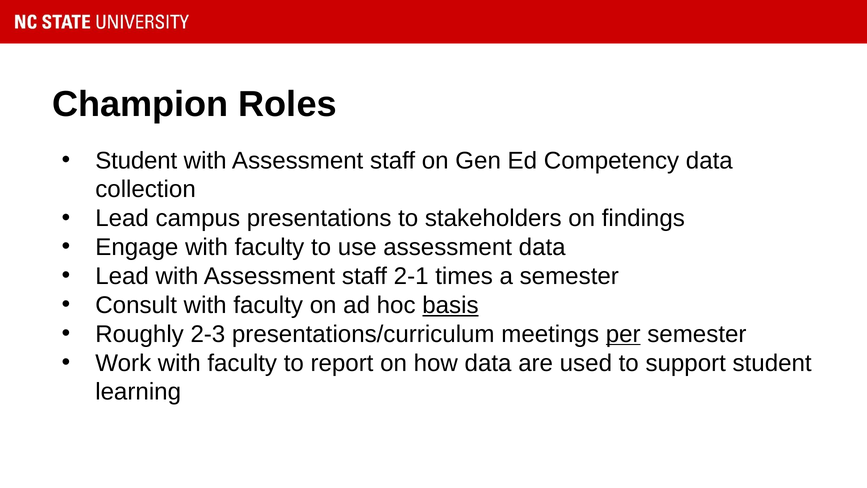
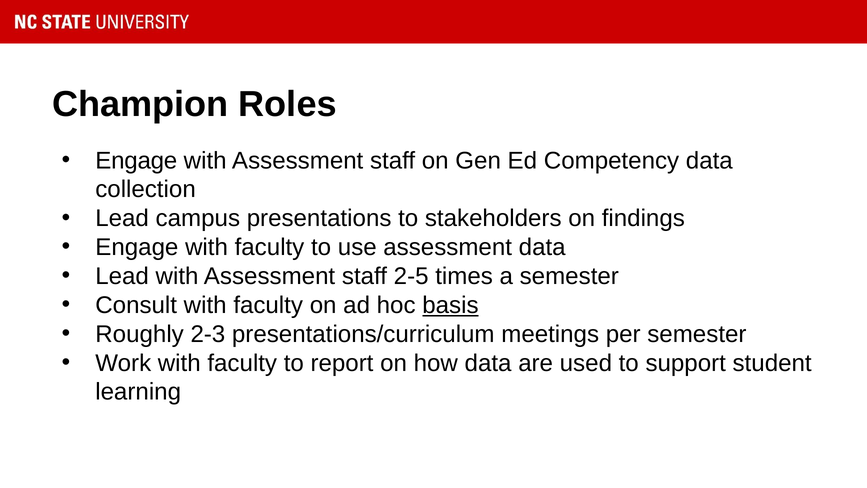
Student at (136, 160): Student -> Engage
2-1: 2-1 -> 2-5
per underline: present -> none
